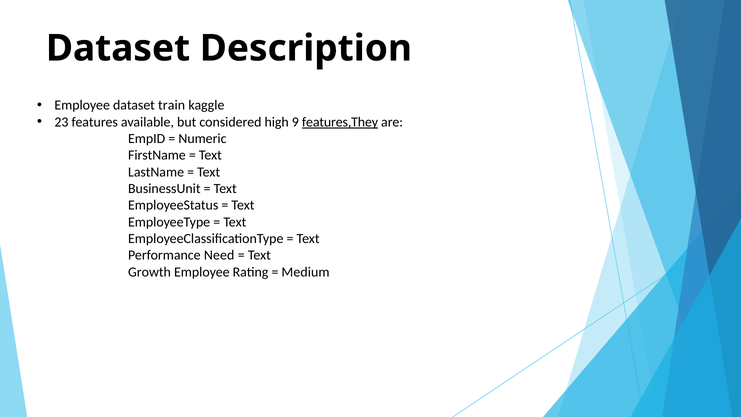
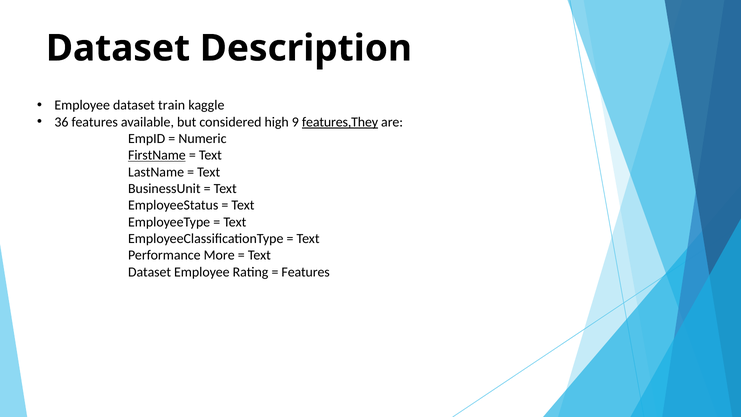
23: 23 -> 36
FirstName underline: none -> present
Need: Need -> More
Growth at (150, 272): Growth -> Dataset
Medium at (306, 272): Medium -> Features
